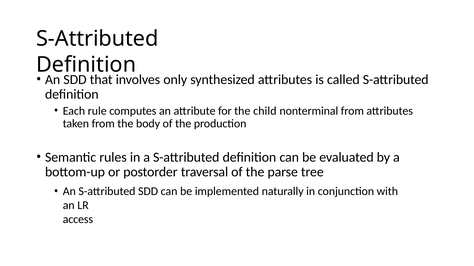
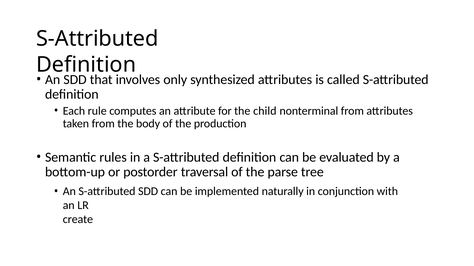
access: access -> create
